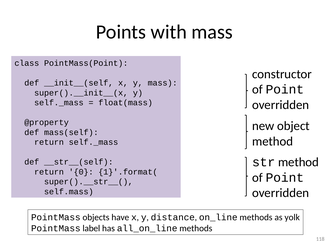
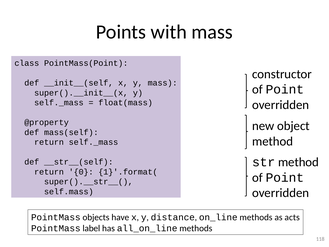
yolk: yolk -> acts
